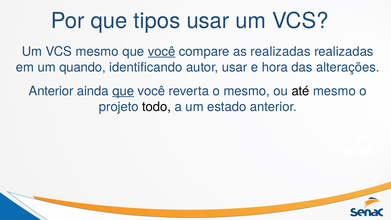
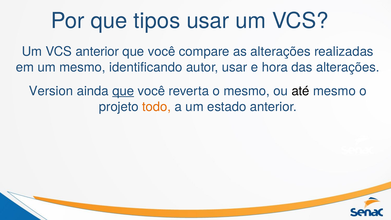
VCS mesmo: mesmo -> anterior
você at (162, 52) underline: present -> none
as realizadas: realizadas -> alterações
um quando: quando -> mesmo
Anterior at (51, 91): Anterior -> Version
todo colour: black -> orange
